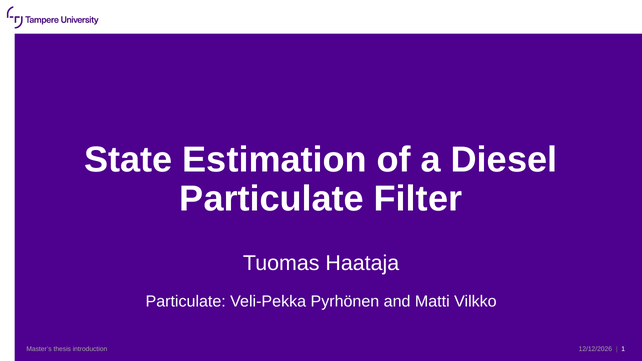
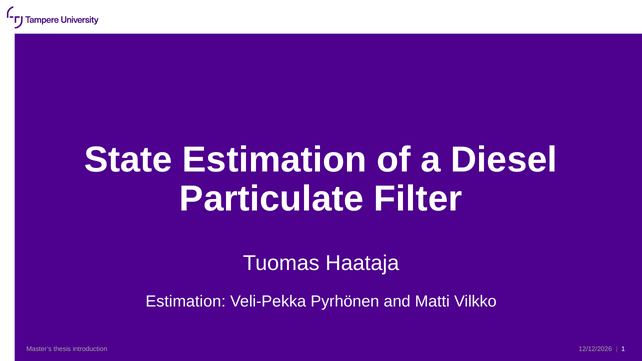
Particulate at (186, 302): Particulate -> Estimation
